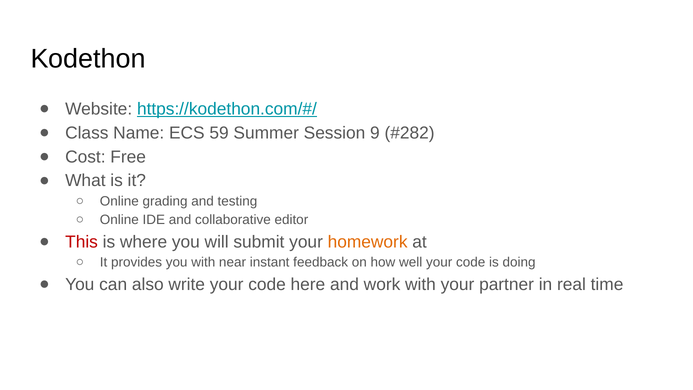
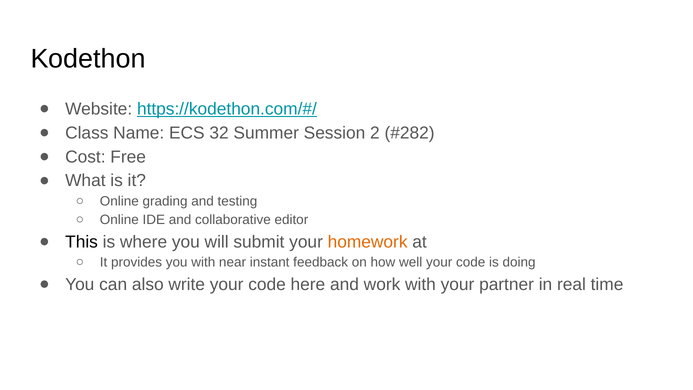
59: 59 -> 32
9: 9 -> 2
This colour: red -> black
